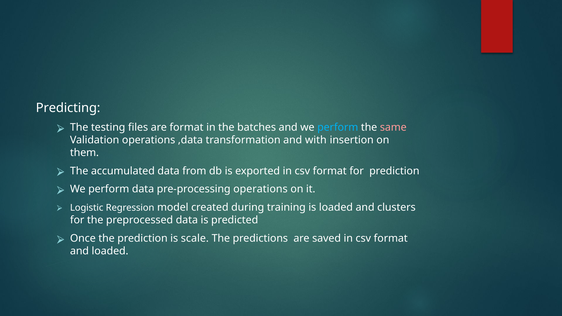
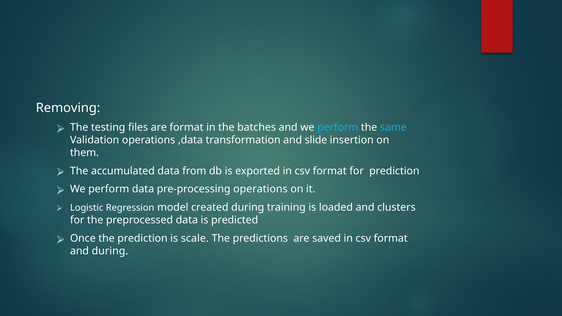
Predicting: Predicting -> Removing
same colour: pink -> light blue
with: with -> slide
and loaded: loaded -> during
